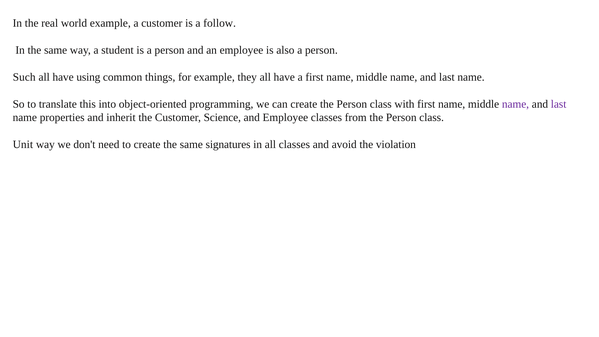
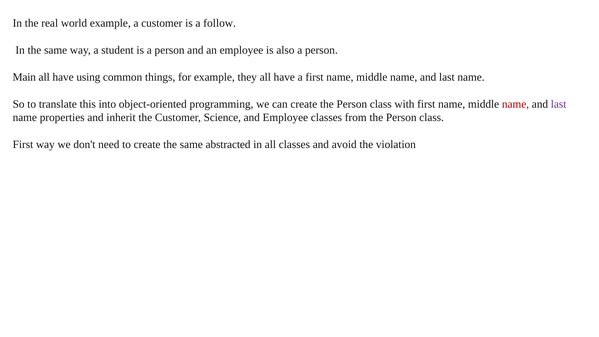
Such: Such -> Main
name at (516, 104) colour: purple -> red
Unit at (23, 144): Unit -> First
signatures: signatures -> abstracted
